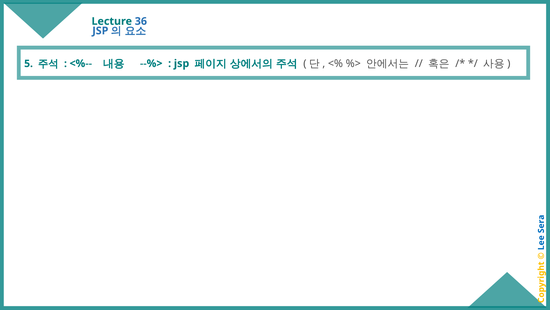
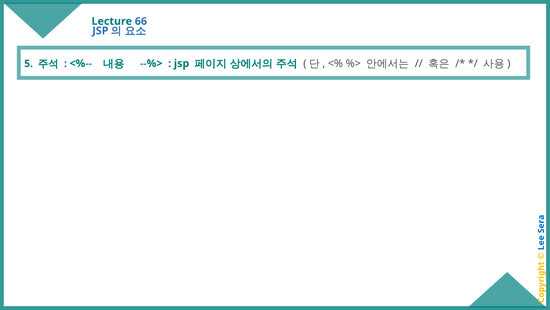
36: 36 -> 66
